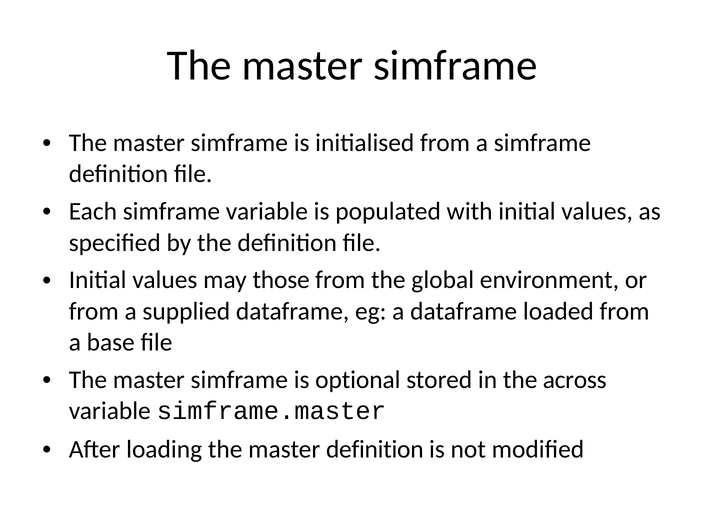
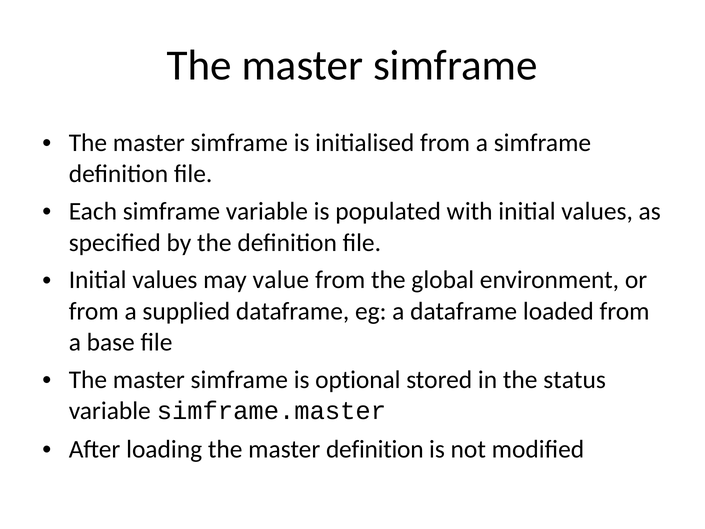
those: those -> value
across: across -> status
